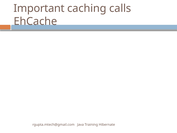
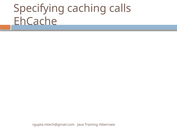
Important: Important -> Specifying
